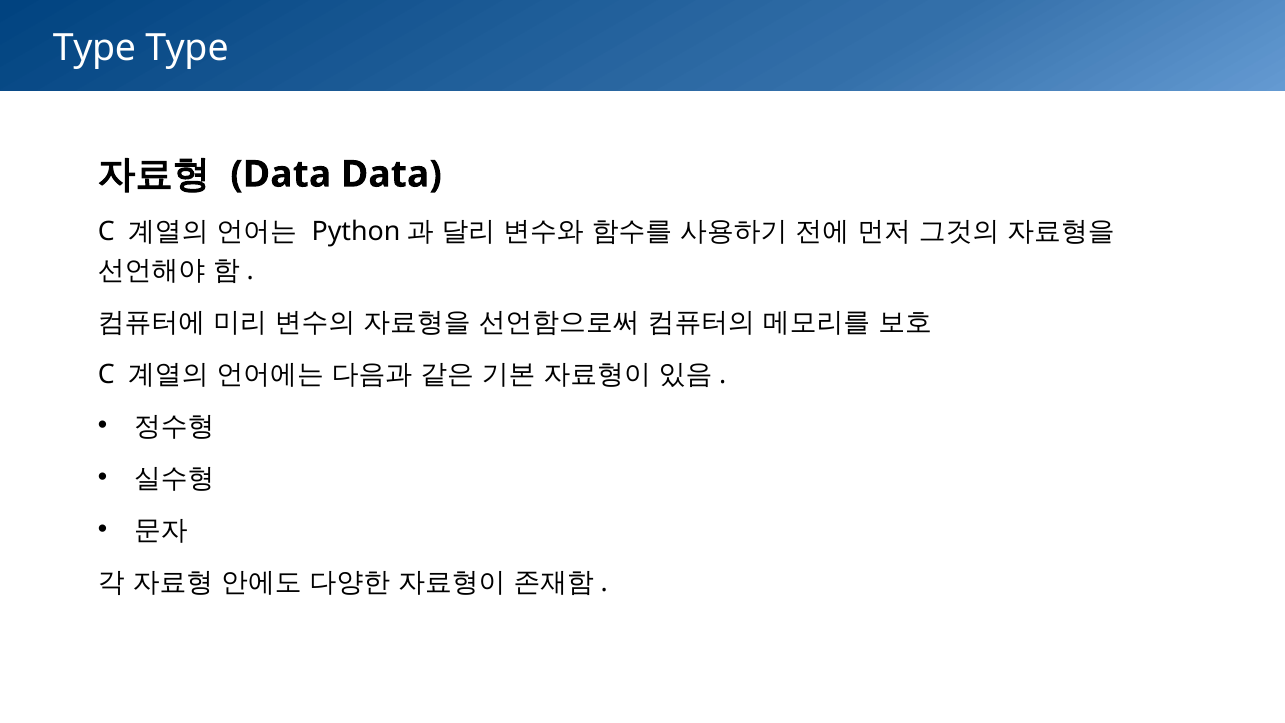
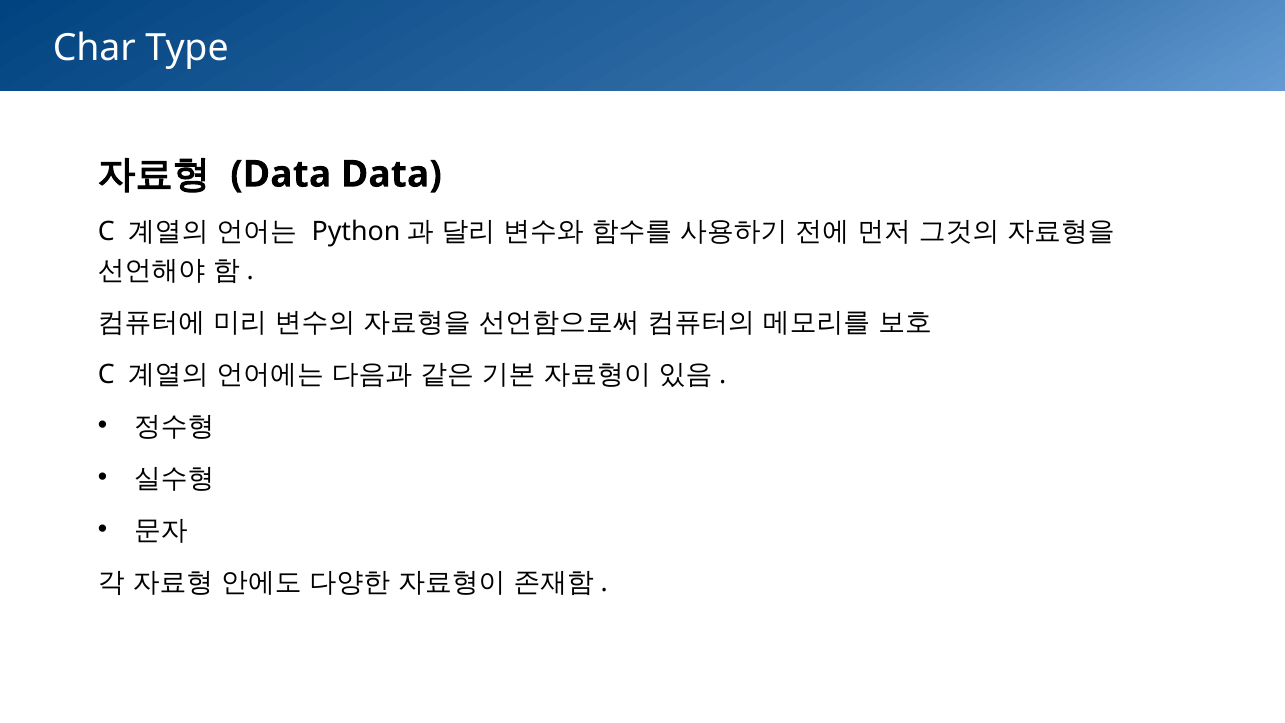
Type at (94, 48): Type -> Char
